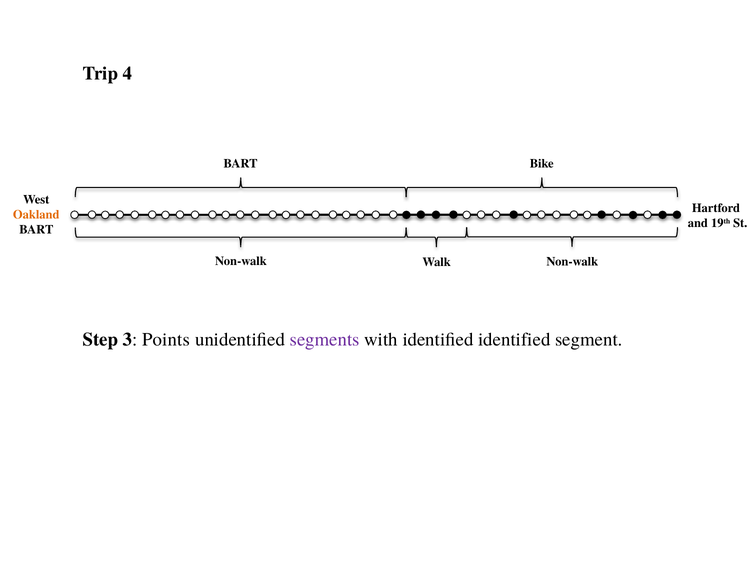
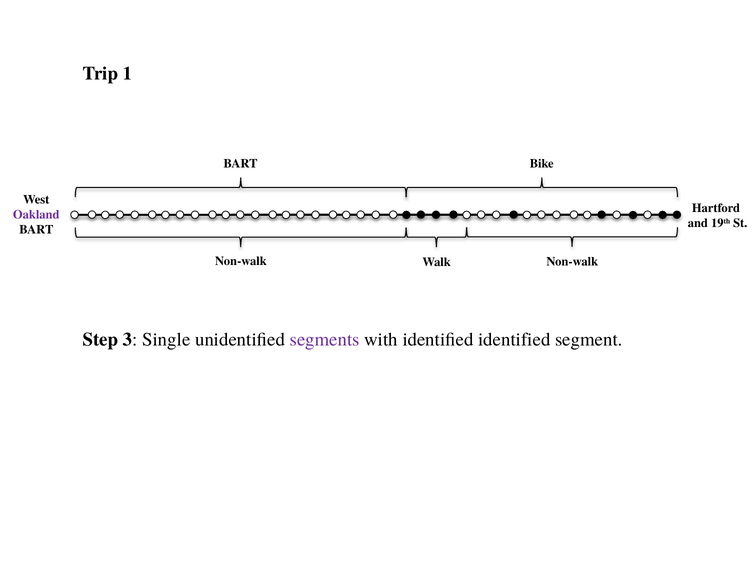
4: 4 -> 1
Oakland colour: orange -> purple
Points: Points -> Single
